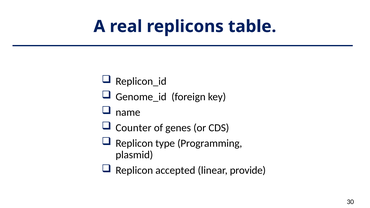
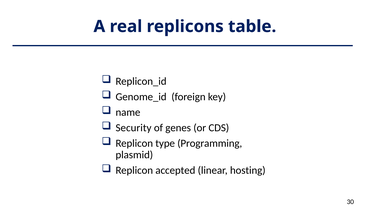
Counter: Counter -> Security
provide: provide -> hosting
